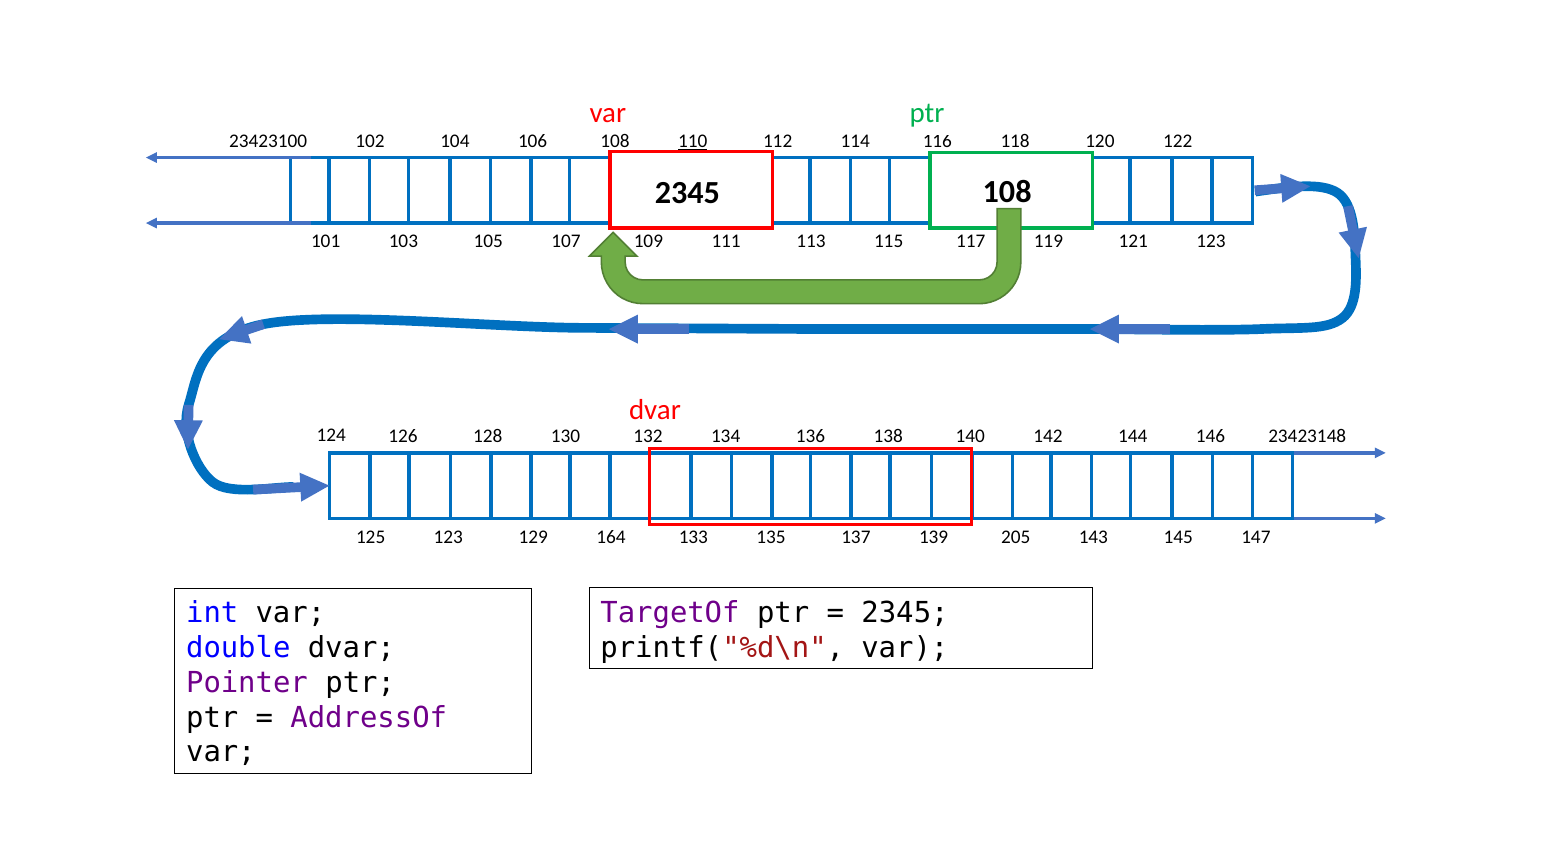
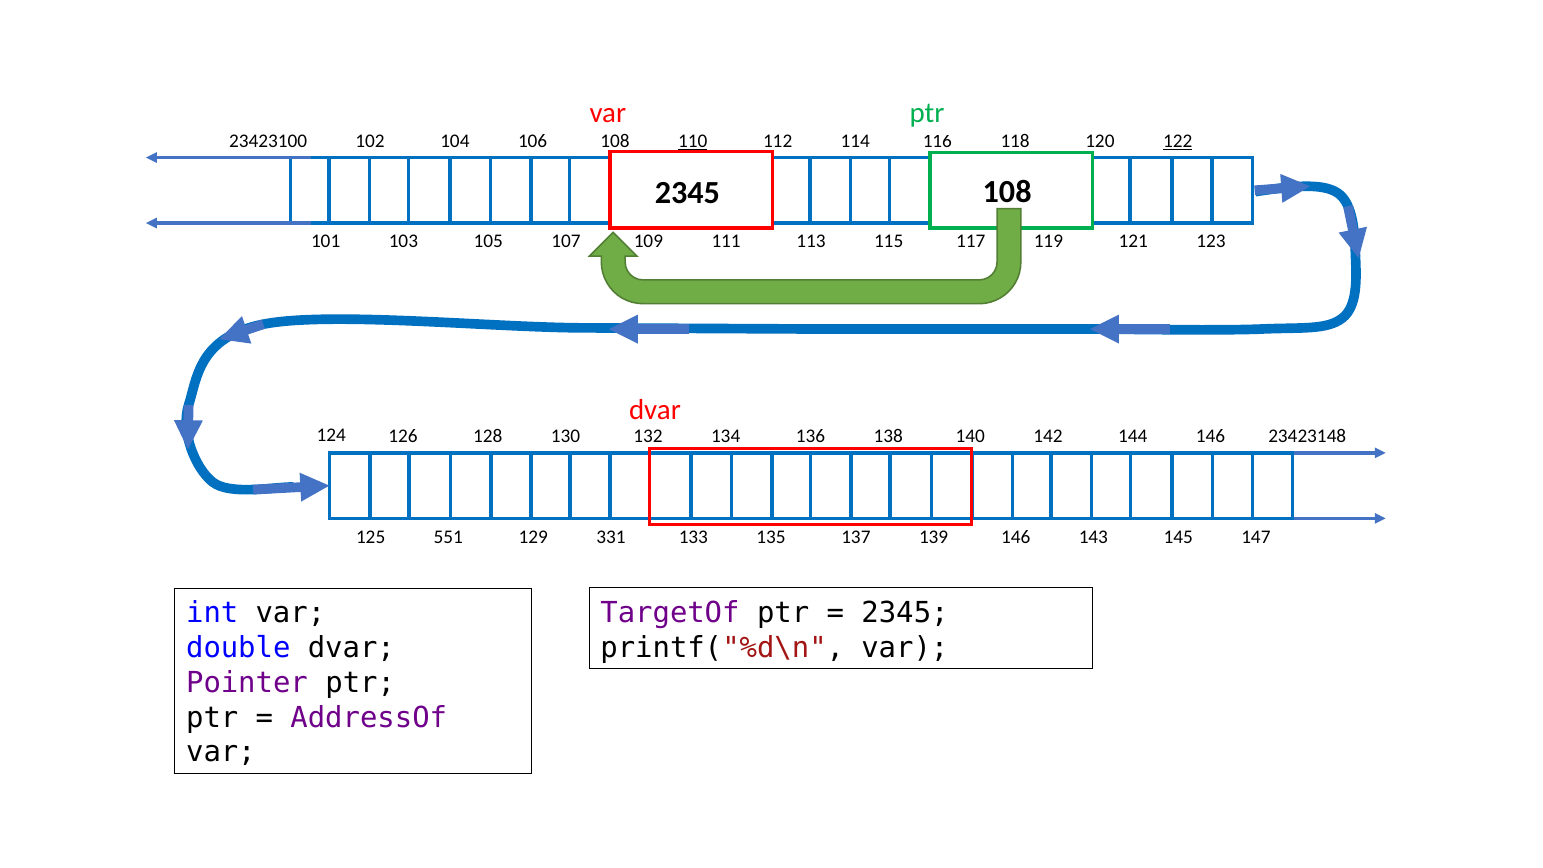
122 underline: none -> present
125 123: 123 -> 551
164: 164 -> 331
139 205: 205 -> 146
